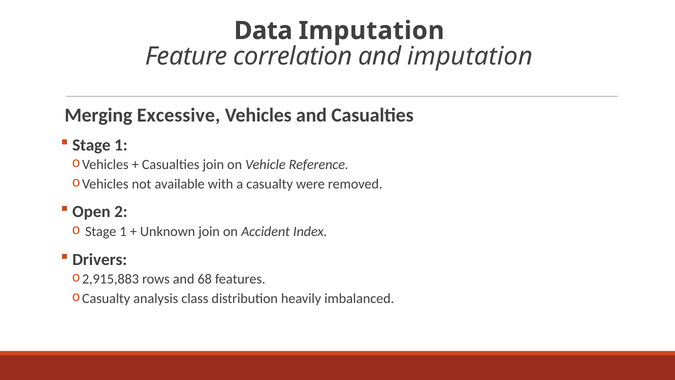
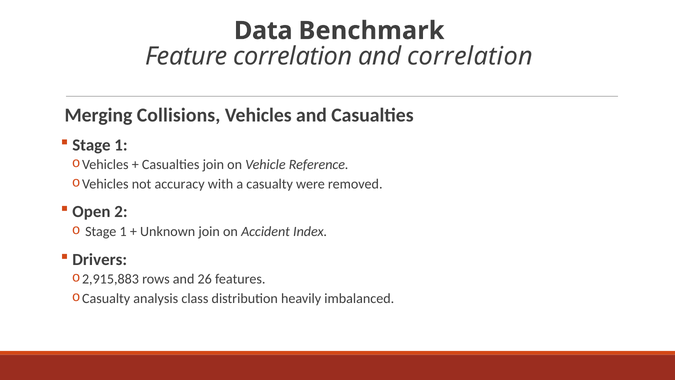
Data Imputation: Imputation -> Benchmark
and imputation: imputation -> correlation
Excessive: Excessive -> Collisions
available: available -> accuracy
68: 68 -> 26
